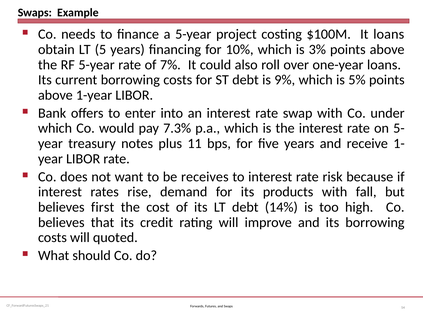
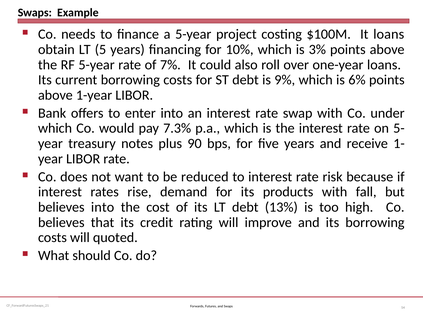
5%: 5% -> 6%
11: 11 -> 90
receives: receives -> reduced
believes first: first -> into
14%: 14% -> 13%
